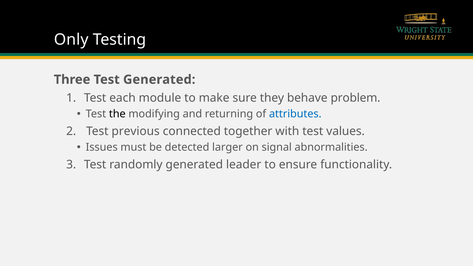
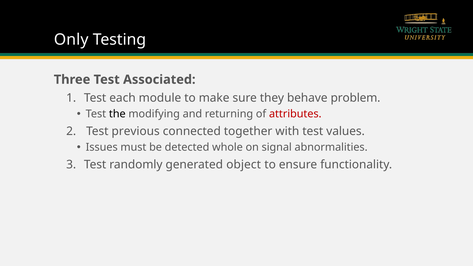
Test Generated: Generated -> Associated
attributes colour: blue -> red
larger: larger -> whole
leader: leader -> object
